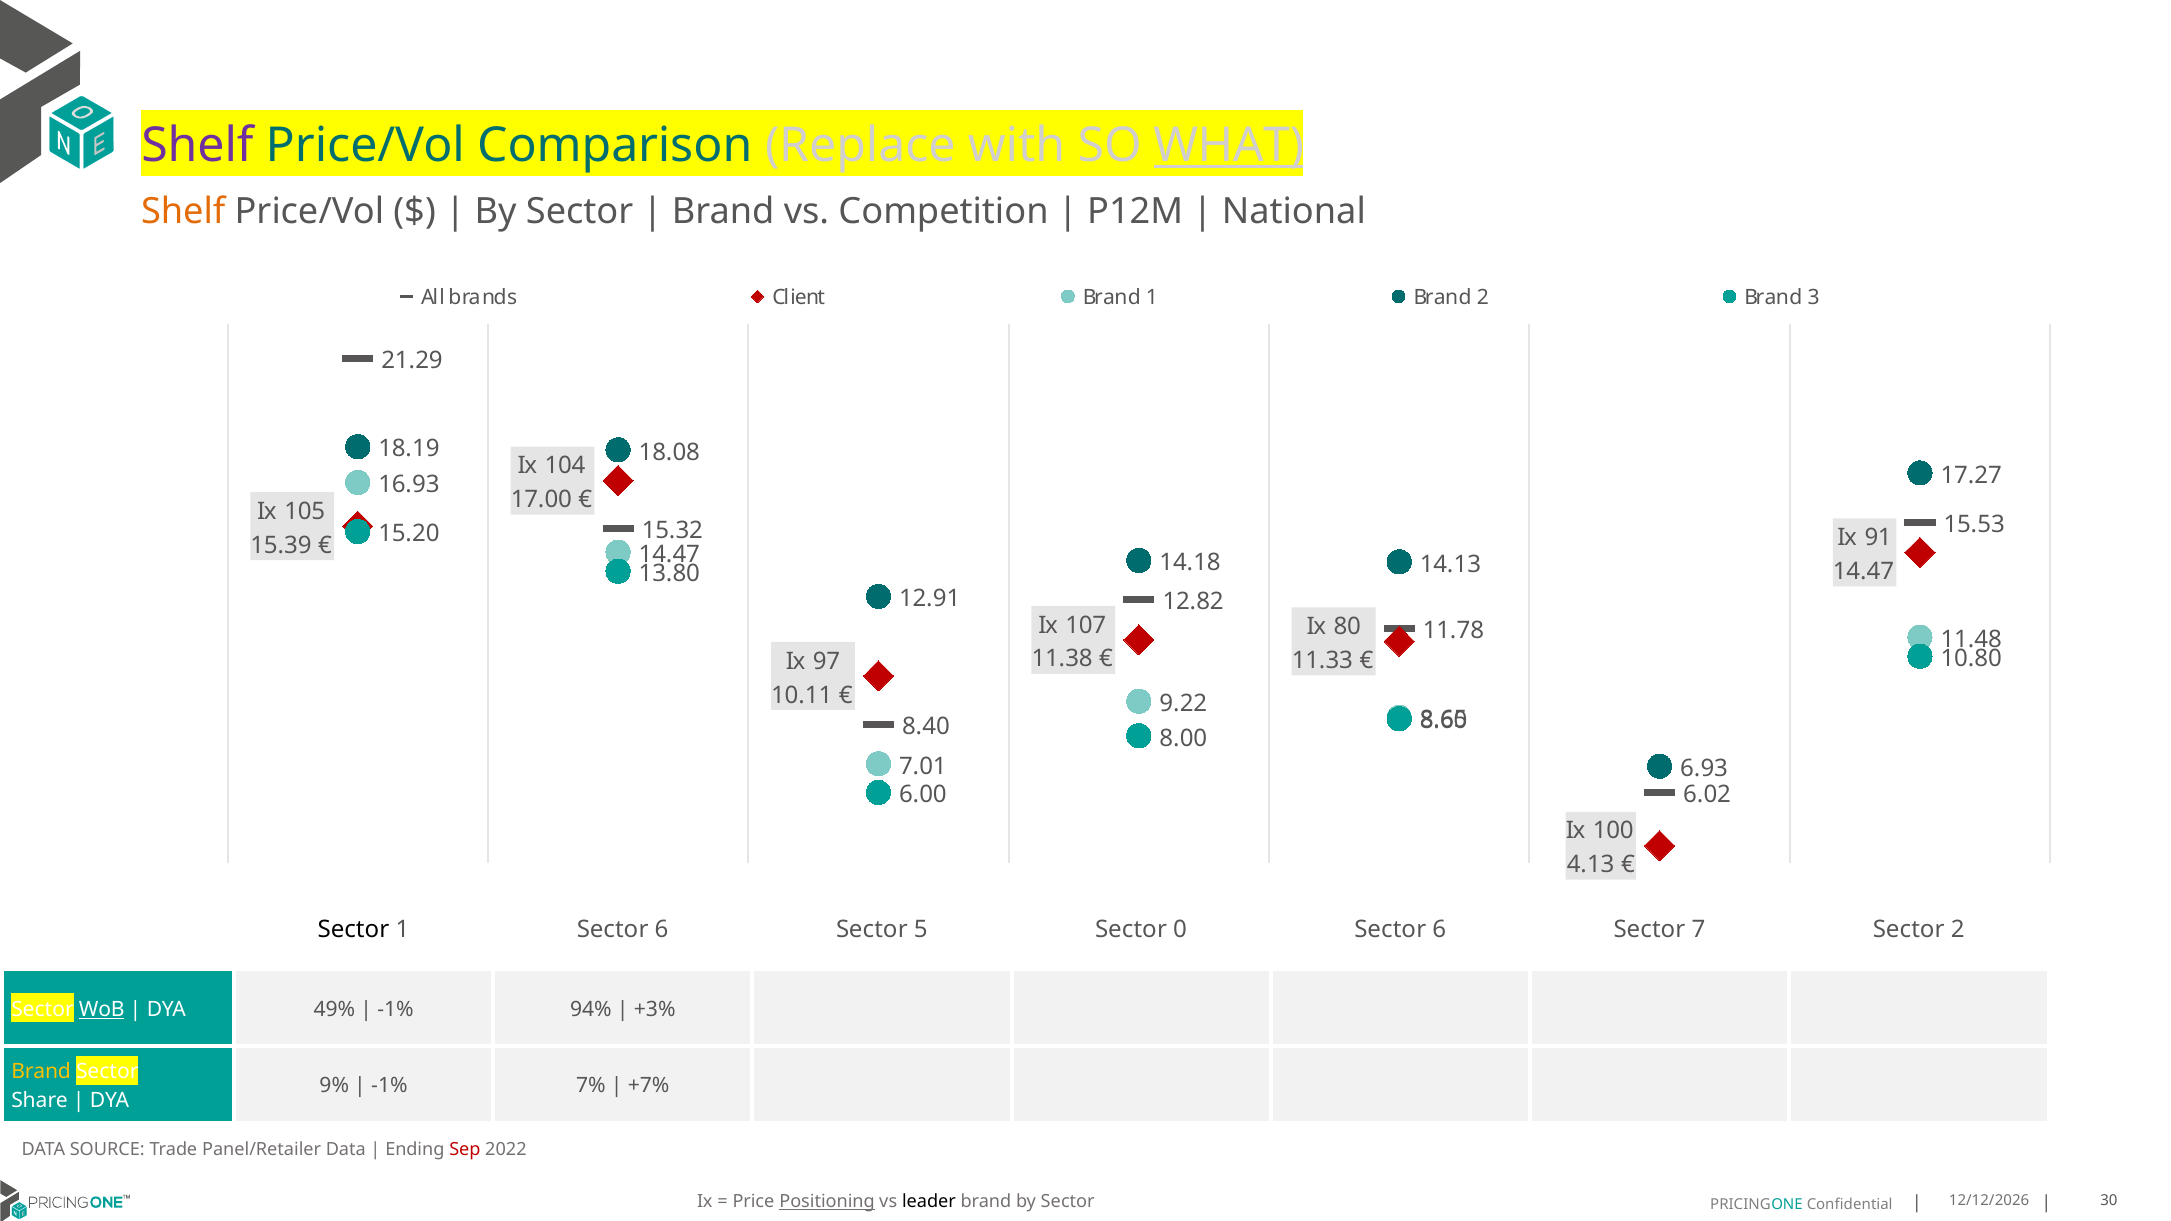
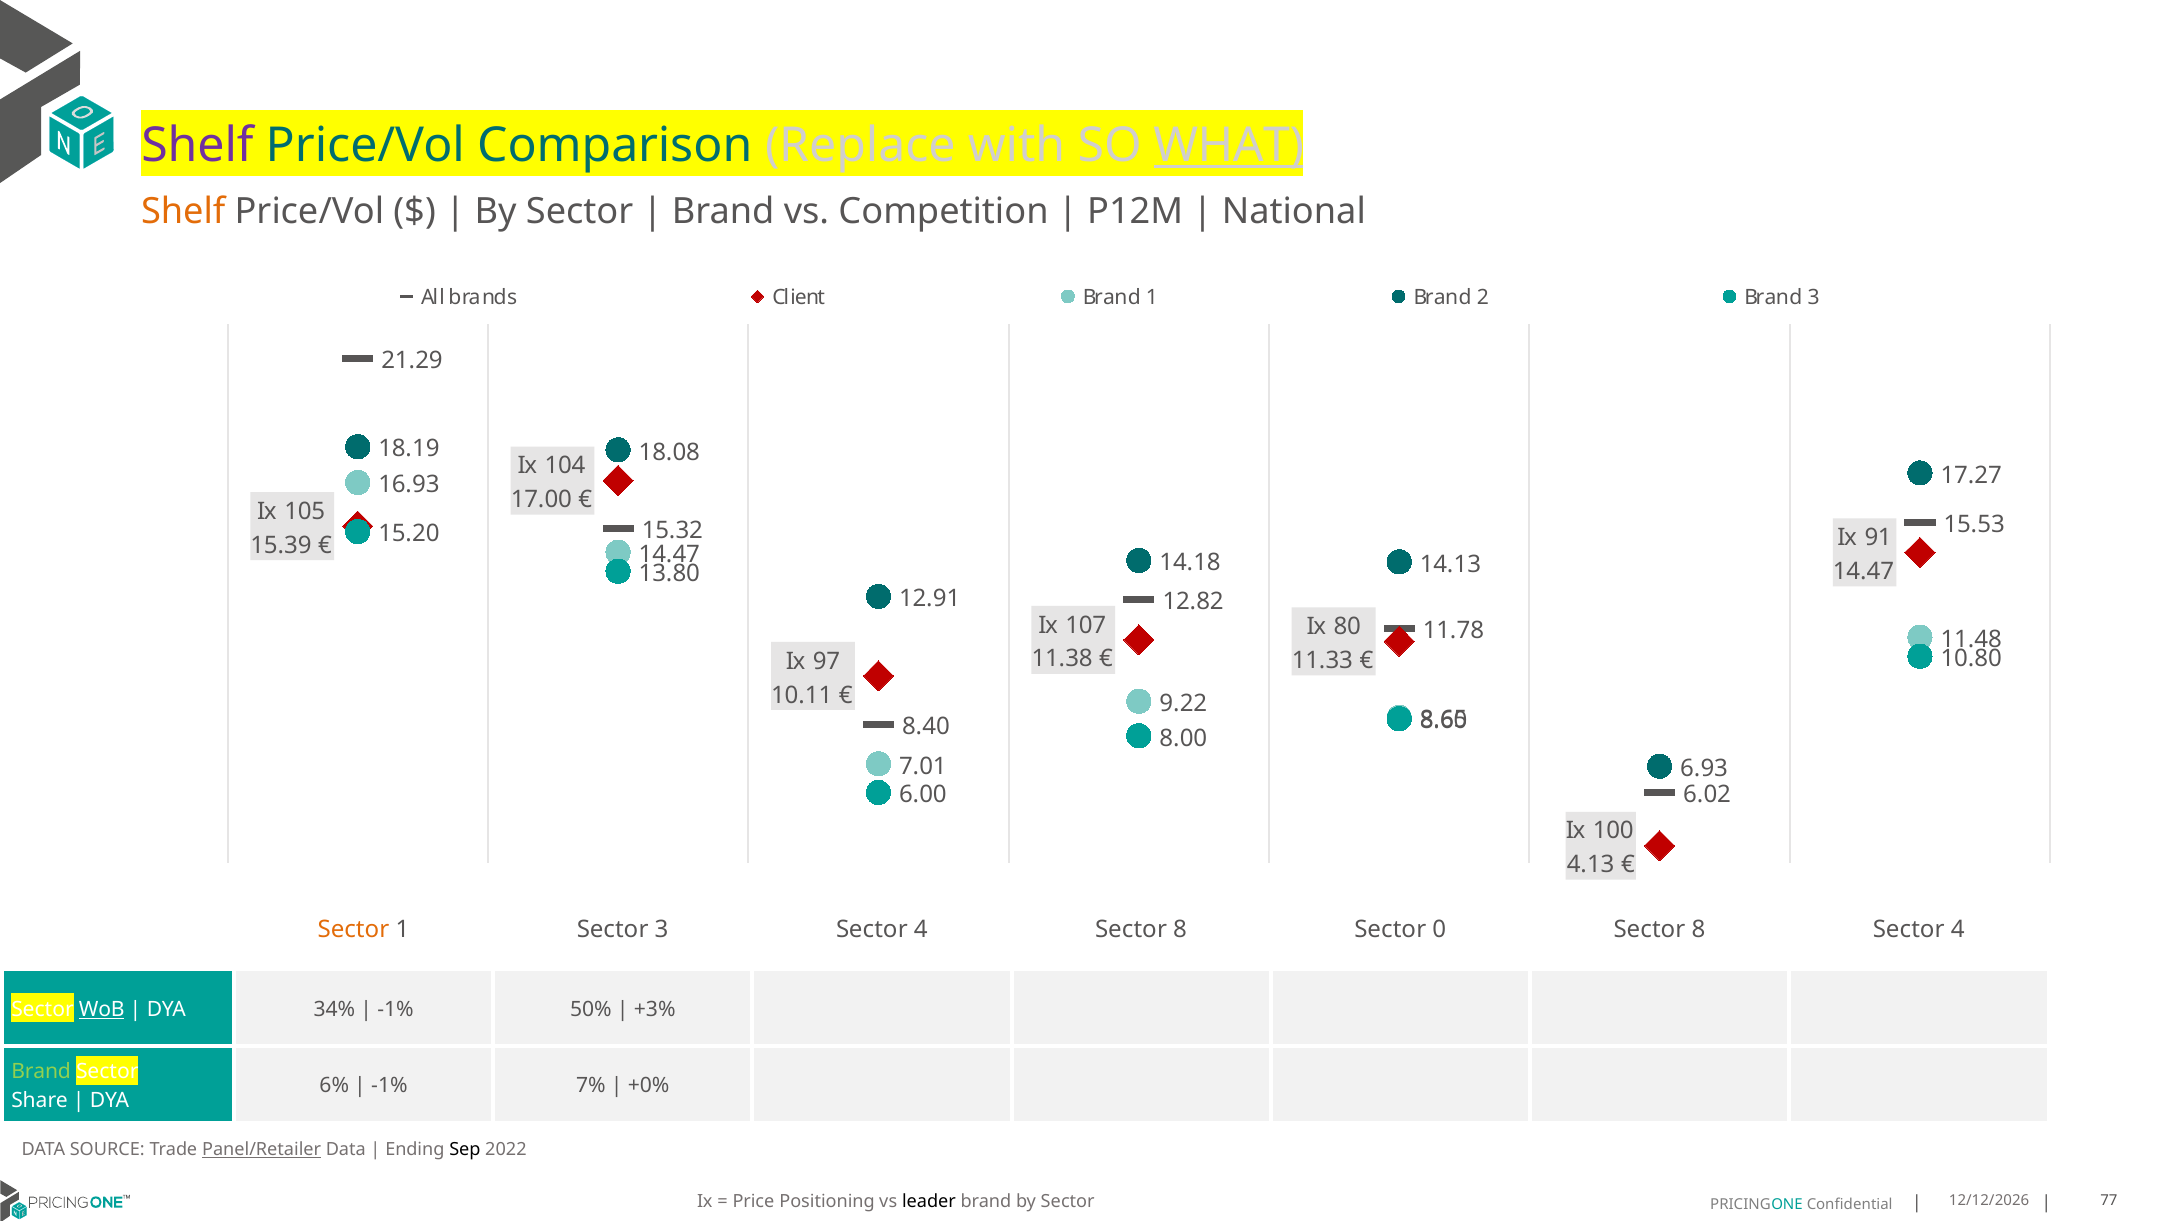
Sector at (353, 930) colour: black -> orange
1 Sector 6: 6 -> 3
5 at (921, 930): 5 -> 4
0 at (1180, 930): 0 -> 8
6 at (1439, 930): 6 -> 0
7 at (1699, 930): 7 -> 8
2 at (1958, 930): 2 -> 4
49%: 49% -> 34%
94%: 94% -> 50%
Brand at (41, 1072) colour: yellow -> light green
9%: 9% -> 6%
+7%: +7% -> +0%
Panel/Retailer underline: none -> present
Sep colour: red -> black
Positioning underline: present -> none
30: 30 -> 77
